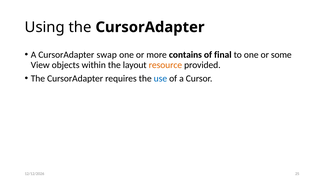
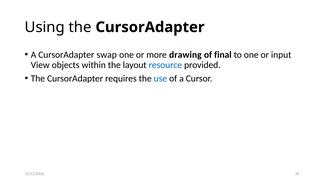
contains: contains -> drawing
some: some -> input
resource colour: orange -> blue
